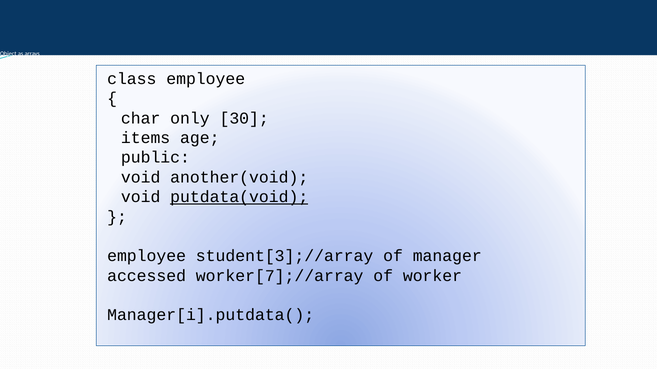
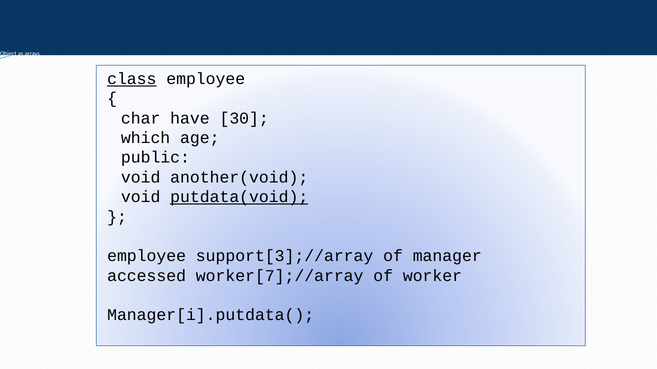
class underline: none -> present
only: only -> have
items: items -> which
student[3];//array: student[3];//array -> support[3];//array
